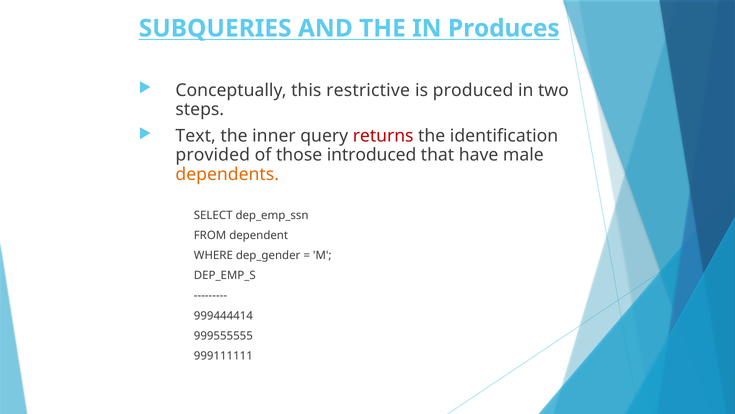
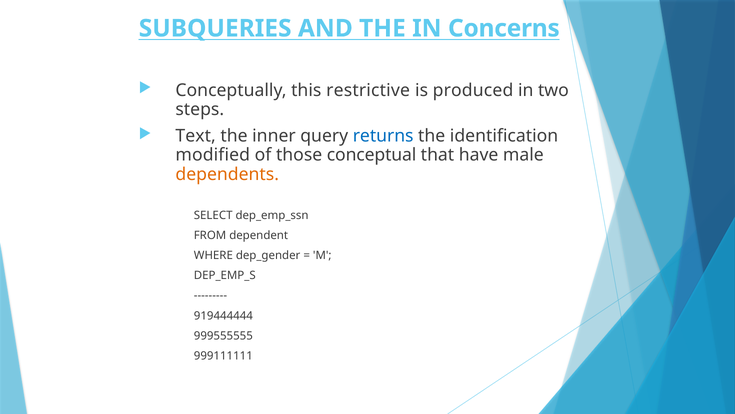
Produces: Produces -> Concerns
returns colour: red -> blue
provided: provided -> modified
introduced: introduced -> conceptual
999444414: 999444414 -> 919444444
